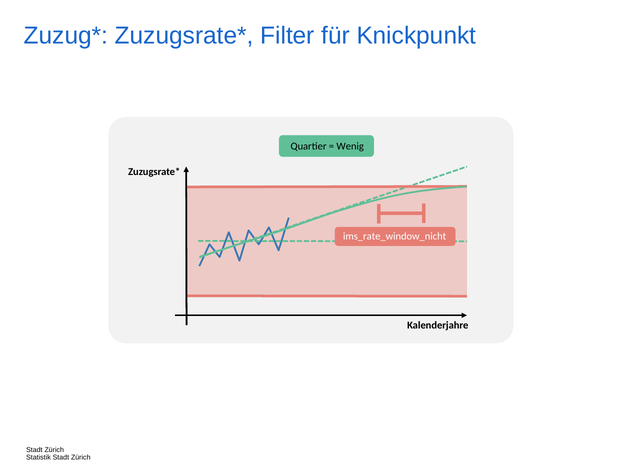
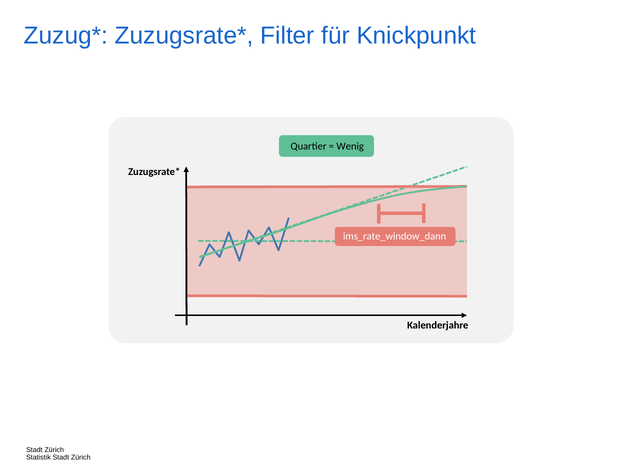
ims_rate_window_nicht: ims_rate_window_nicht -> ims_rate_window_dann
